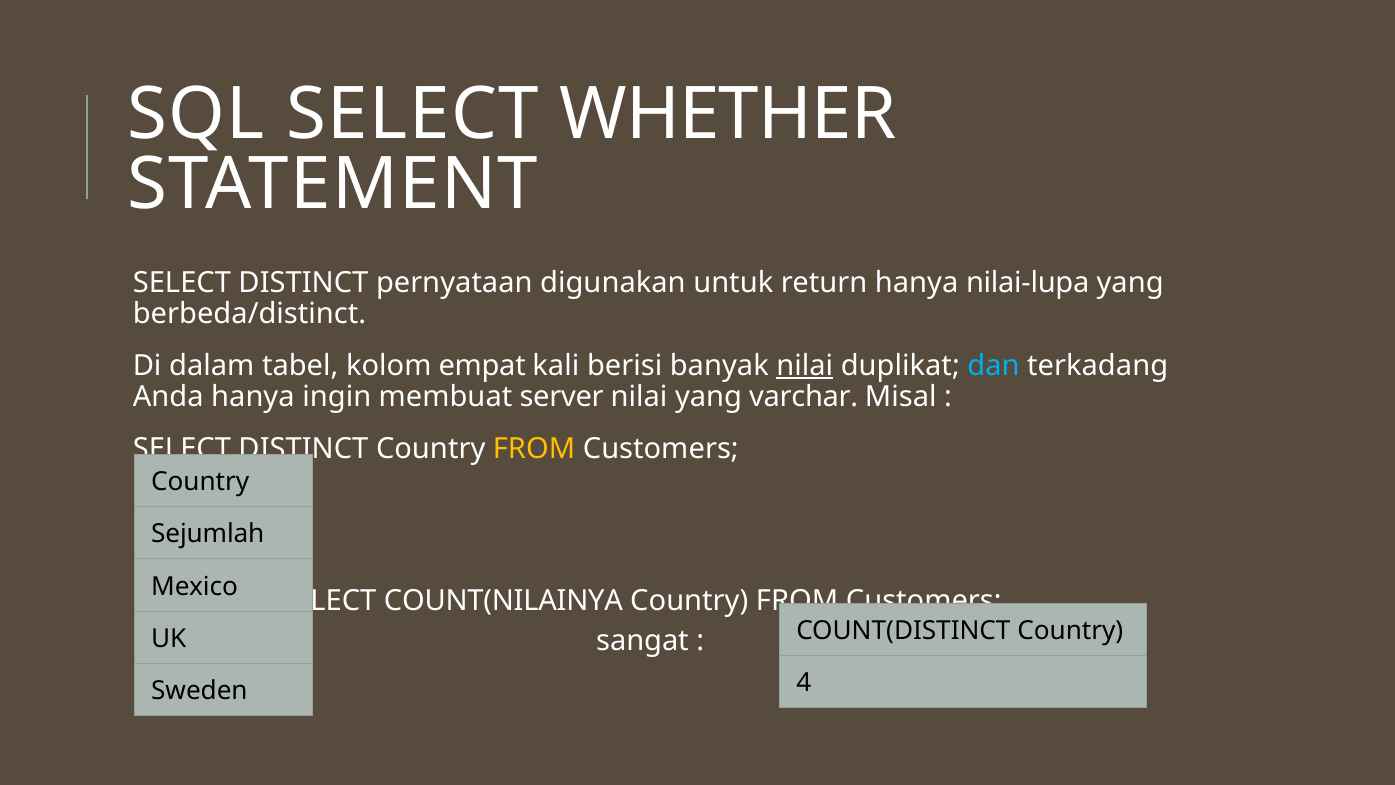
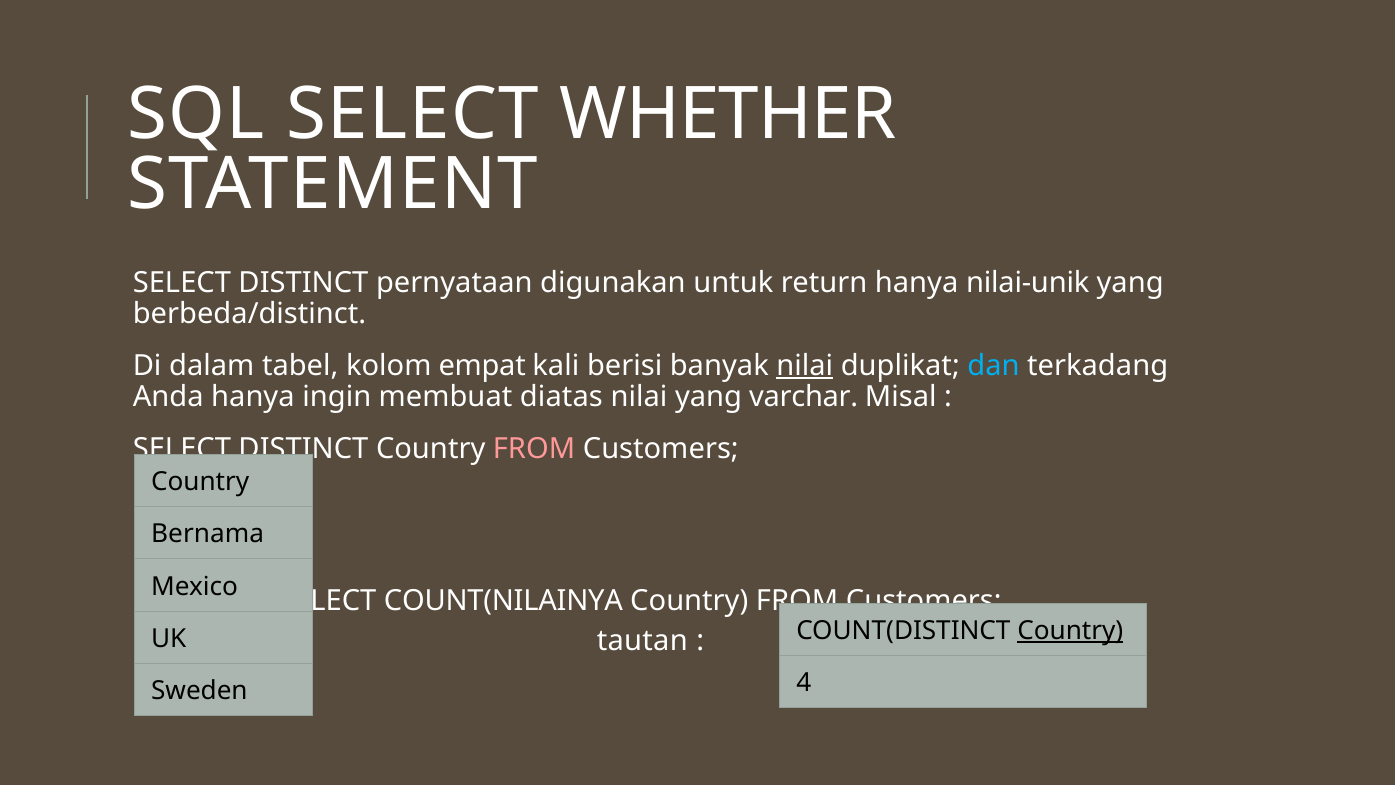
nilai-lupa: nilai-lupa -> nilai-unik
server: server -> diatas
FROM at (534, 449) colour: yellow -> pink
Sejumlah: Sejumlah -> Bernama
Country at (1070, 631) underline: none -> present
sangat: sangat -> tautan
